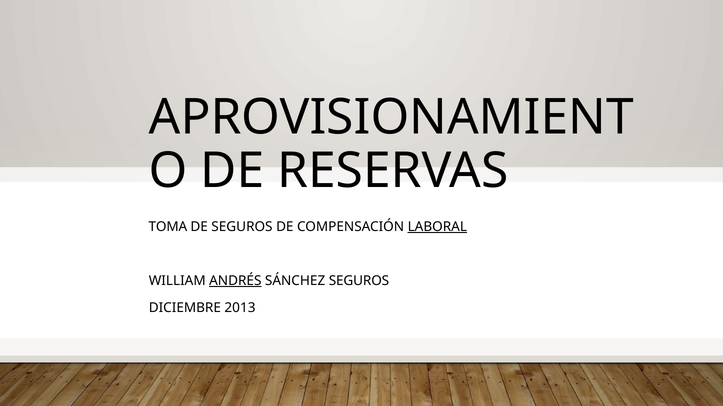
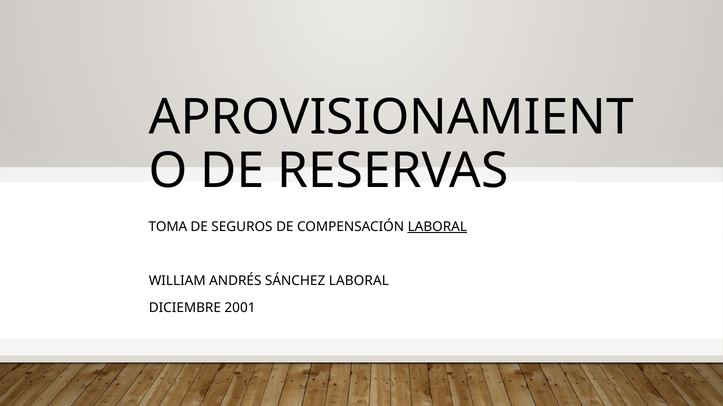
ANDRÉS underline: present -> none
SÁNCHEZ SEGUROS: SEGUROS -> LABORAL
2013: 2013 -> 2001
